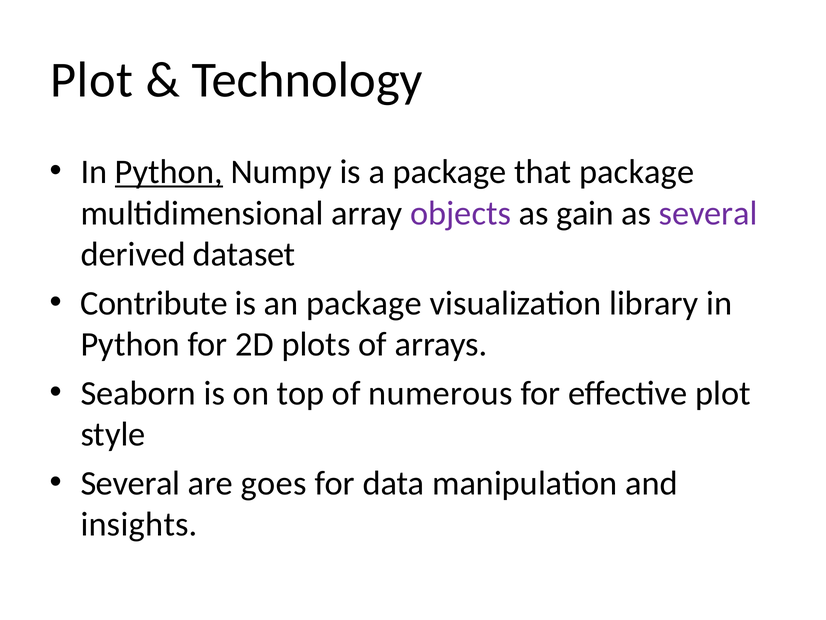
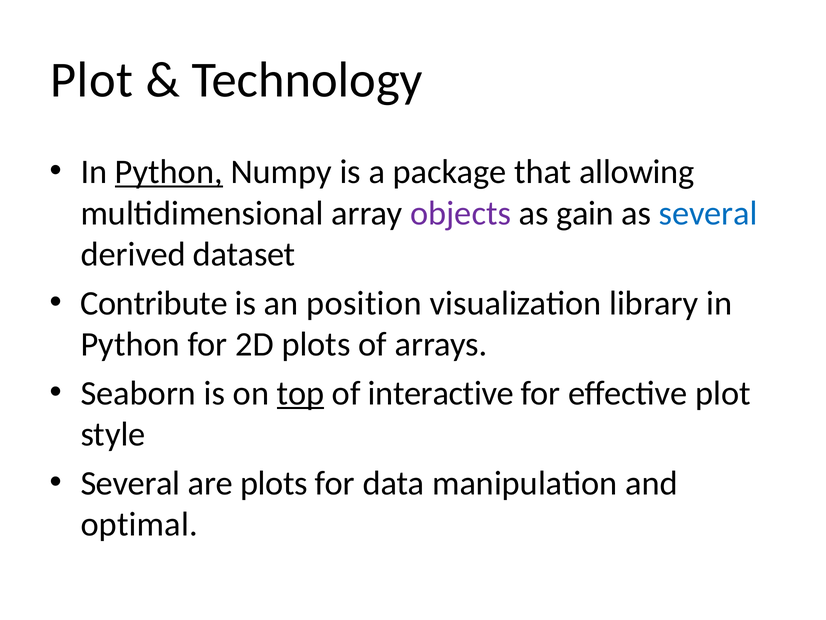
that package: package -> allowing
several at (708, 213) colour: purple -> blue
an package: package -> position
top underline: none -> present
numerous: numerous -> interactive
are goes: goes -> plots
insights: insights -> optimal
